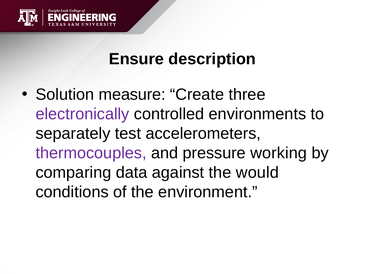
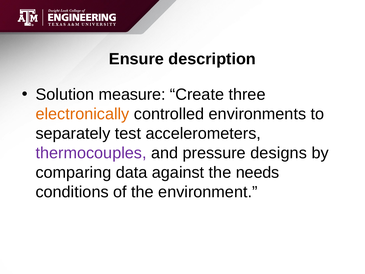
electronically colour: purple -> orange
working: working -> designs
would: would -> needs
